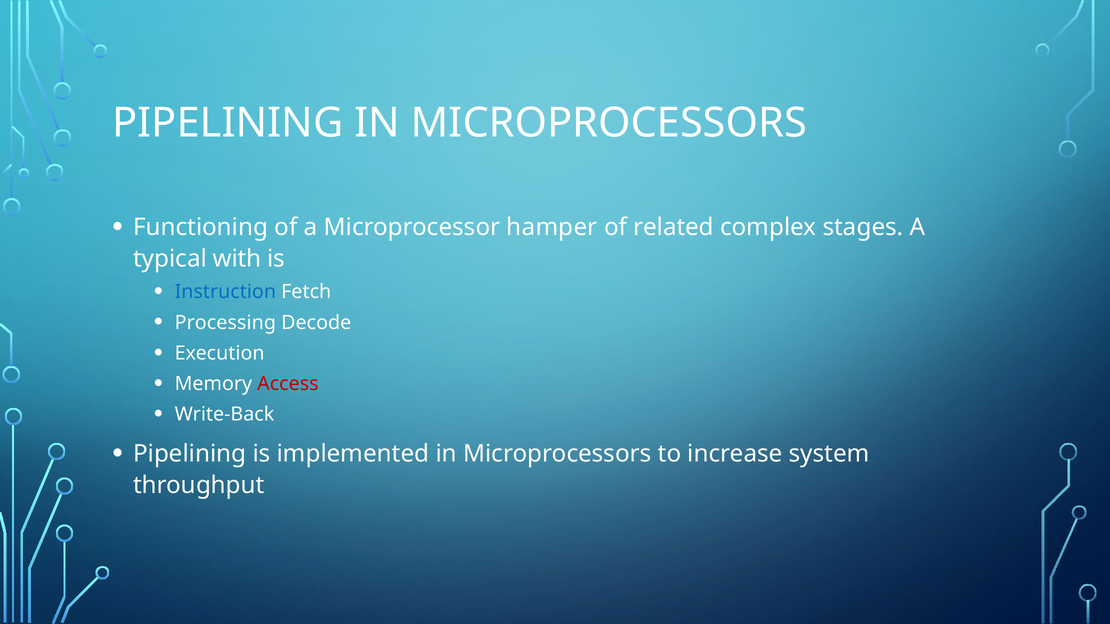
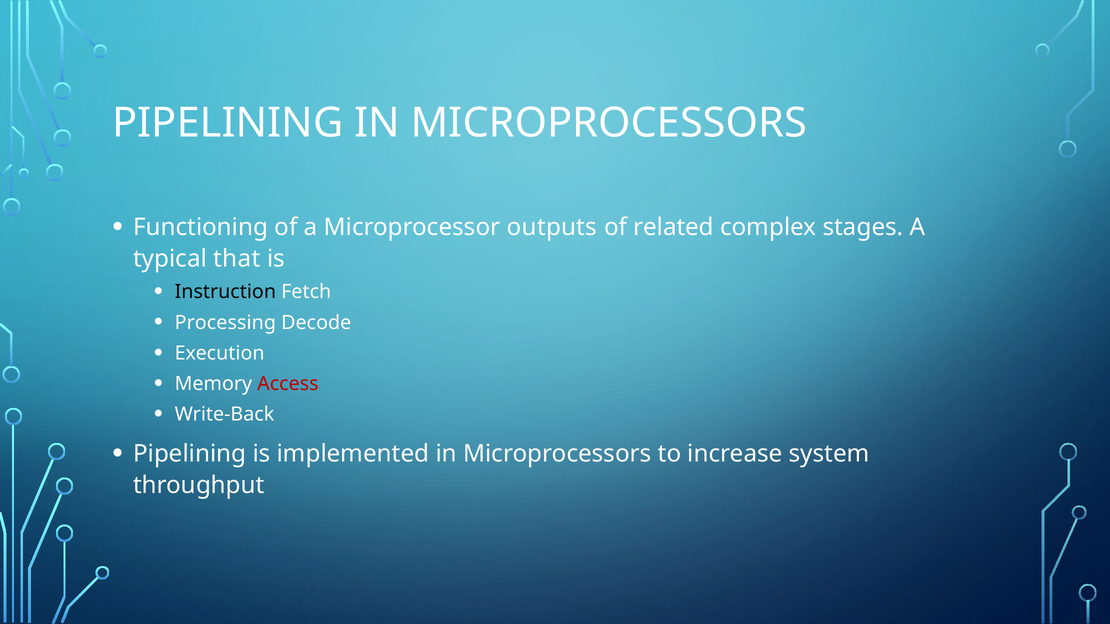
hamper: hamper -> outputs
with: with -> that
Instruction colour: blue -> black
